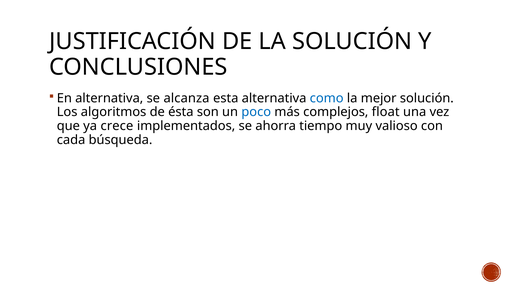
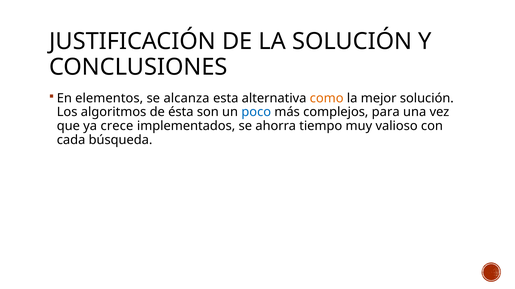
En alternativa: alternativa -> elementos
como colour: blue -> orange
float: float -> para
